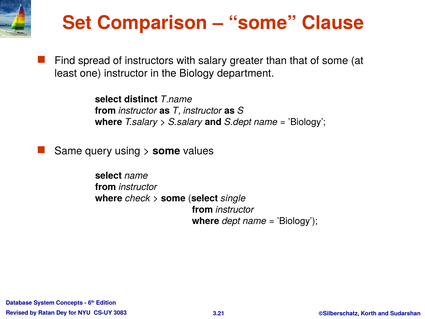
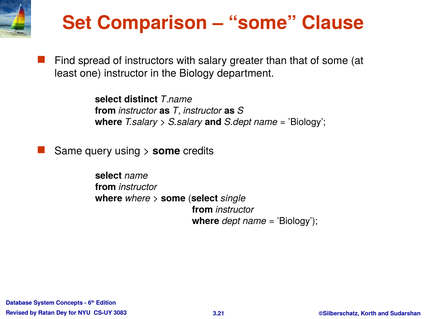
values: values -> credits
where check: check -> where
